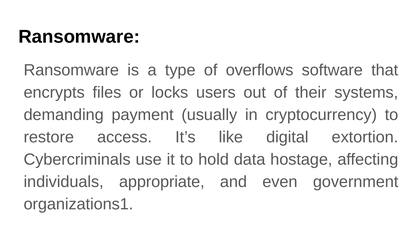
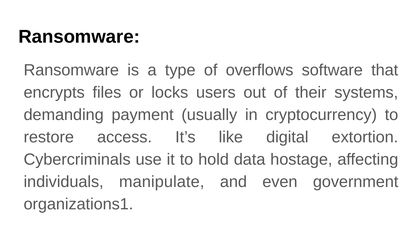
appropriate: appropriate -> manipulate
